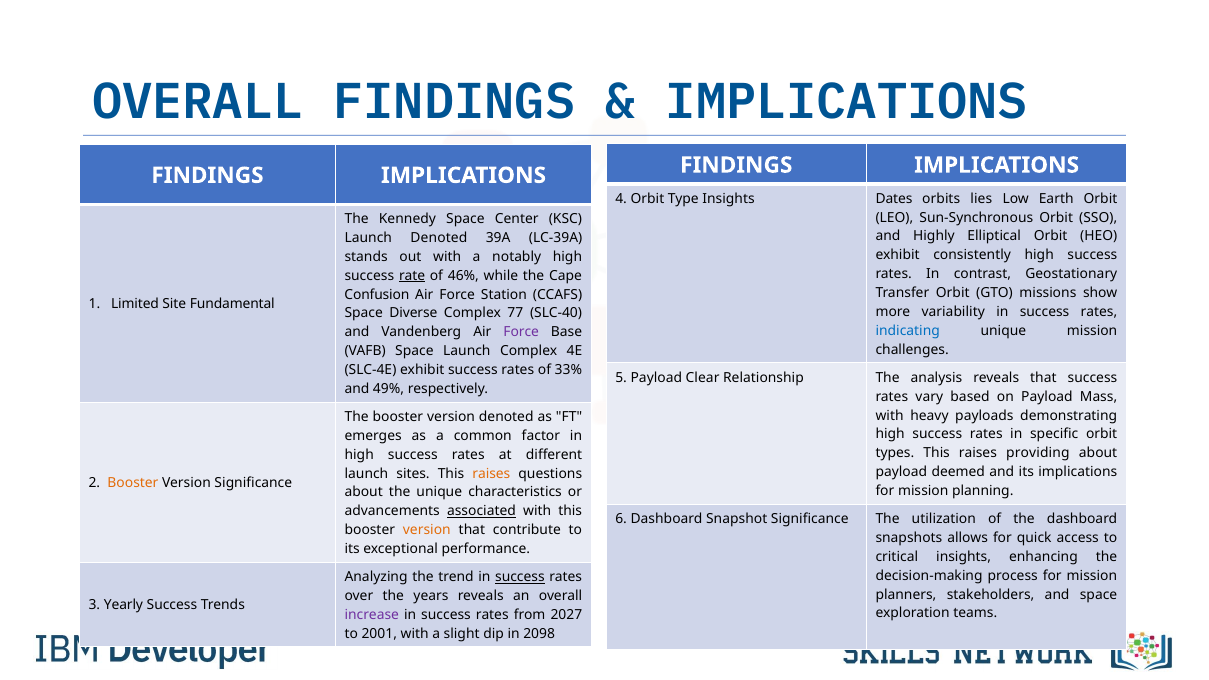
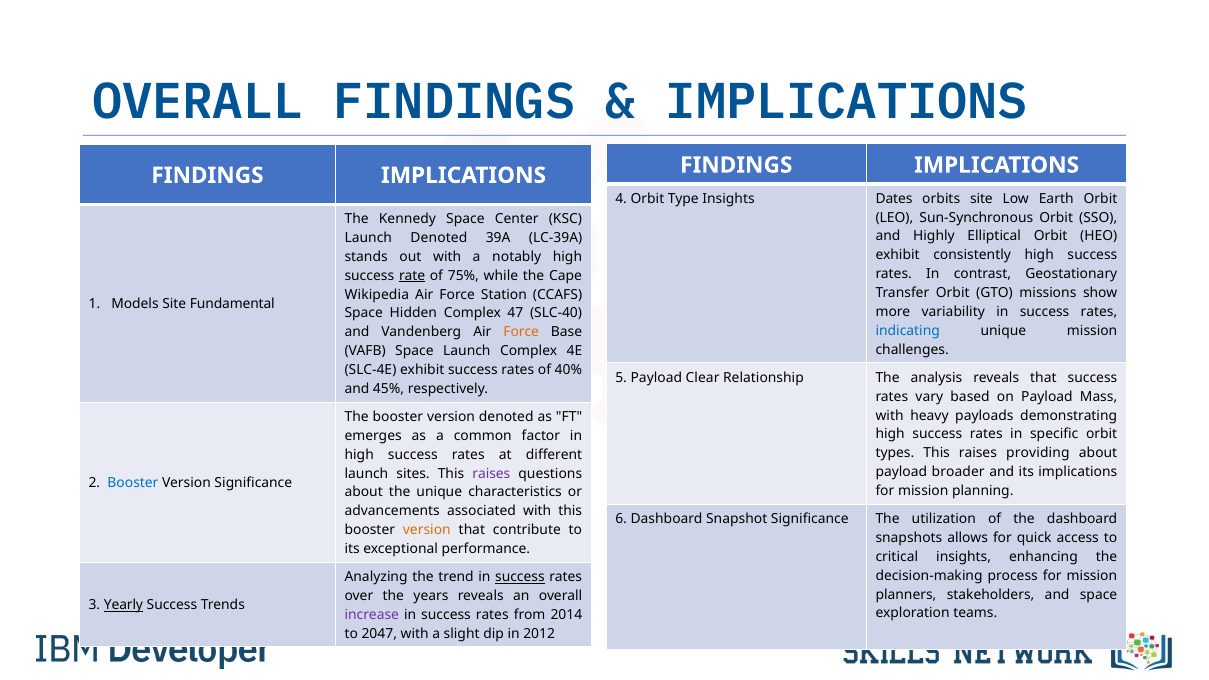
orbits lies: lies -> site
46%: 46% -> 75%
Confusion: Confusion -> Wikipedia
Limited: Limited -> Models
Diverse: Diverse -> Hidden
77: 77 -> 47
Force at (521, 332) colour: purple -> orange
33%: 33% -> 40%
49%: 49% -> 45%
deemed: deemed -> broader
raises at (491, 474) colour: orange -> purple
Booster at (133, 483) colour: orange -> blue
associated underline: present -> none
Yearly underline: none -> present
2027: 2027 -> 2014
2001: 2001 -> 2047
2098: 2098 -> 2012
